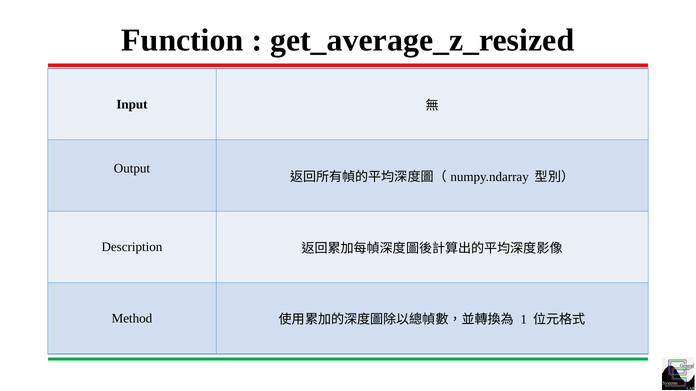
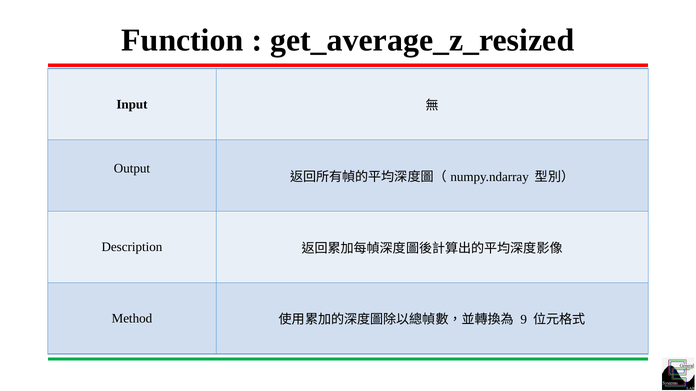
1: 1 -> 9
